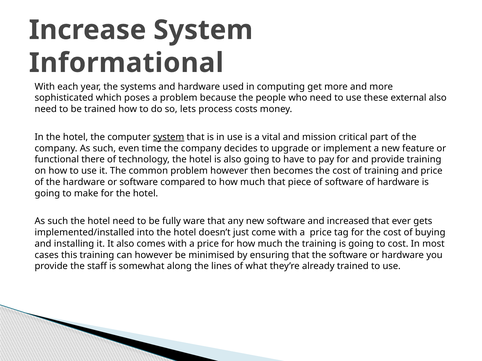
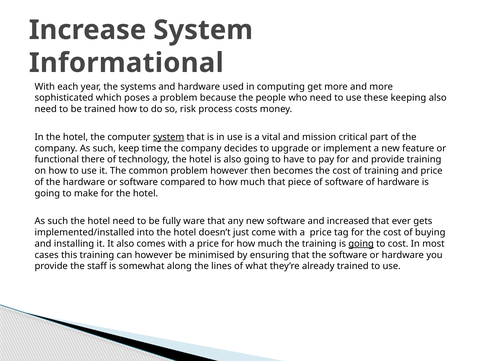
external: external -> keeping
lets: lets -> risk
even: even -> keep
going at (361, 244) underline: none -> present
